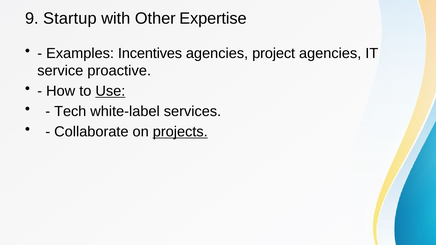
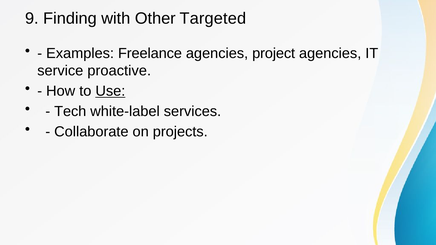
Startup: Startup -> Finding
Expertise: Expertise -> Targeted
Incentives: Incentives -> Freelance
projects underline: present -> none
